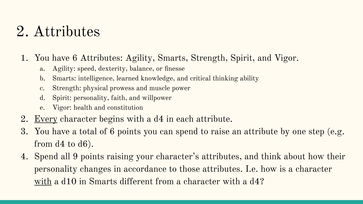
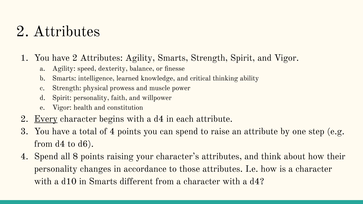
have 6: 6 -> 2
of 6: 6 -> 4
9: 9 -> 8
with at (43, 182) underline: present -> none
